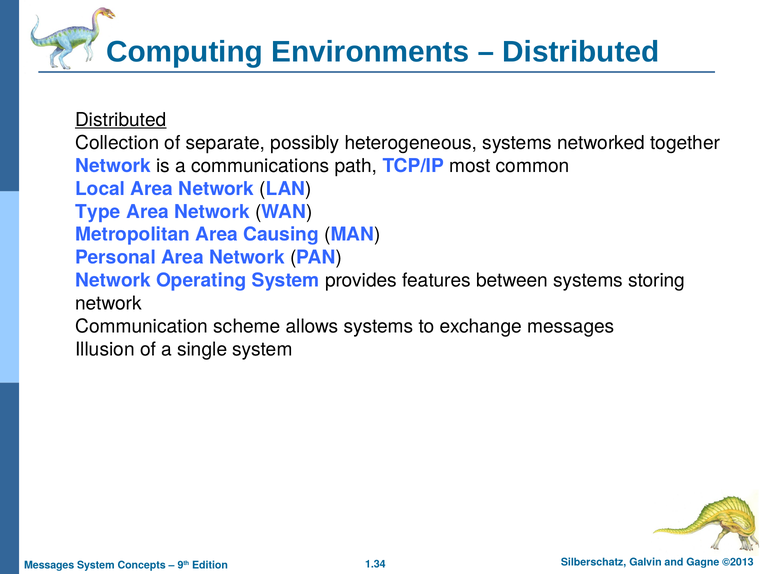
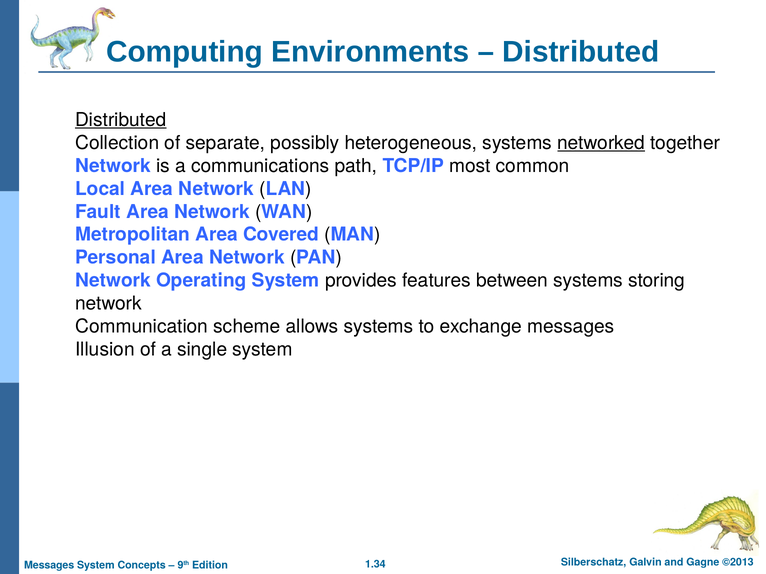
networked underline: none -> present
Type: Type -> Fault
Causing: Causing -> Covered
